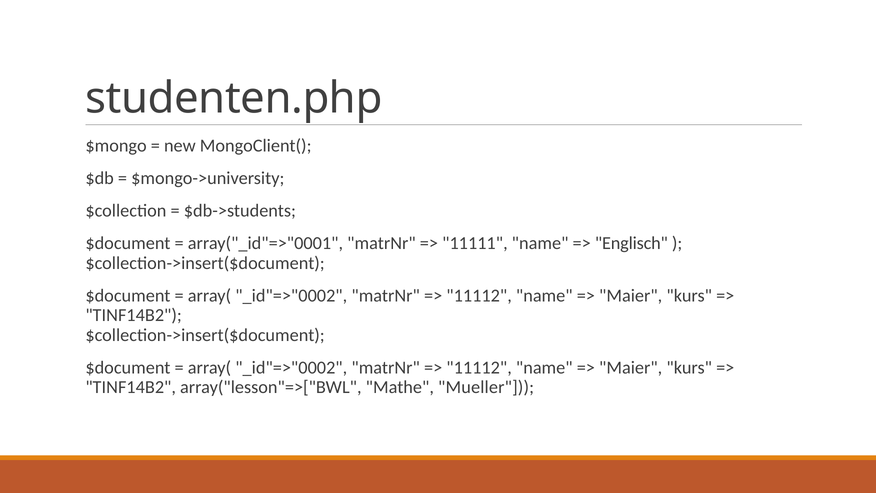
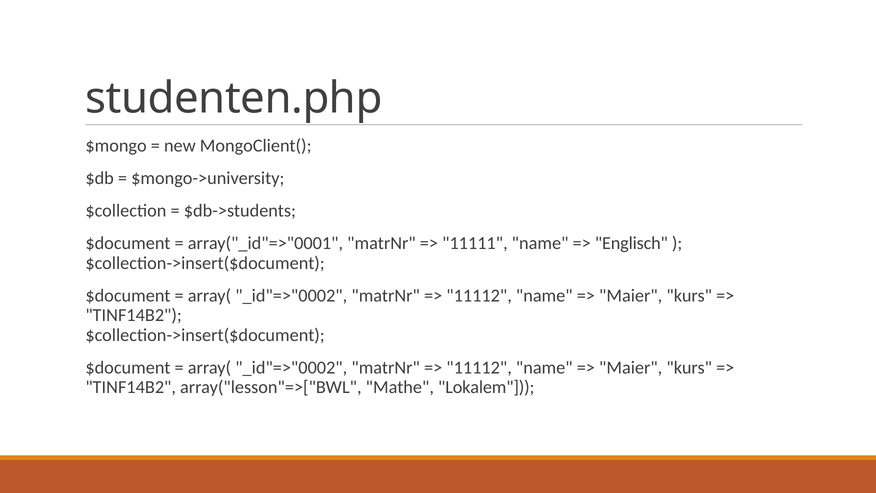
Mueller: Mueller -> Lokalem
